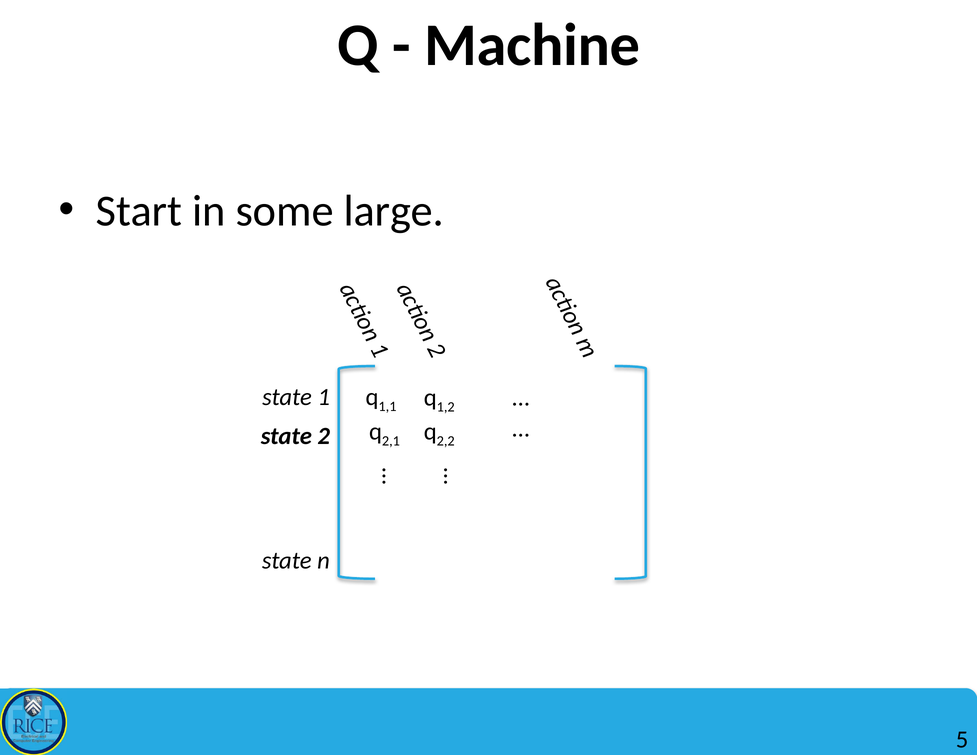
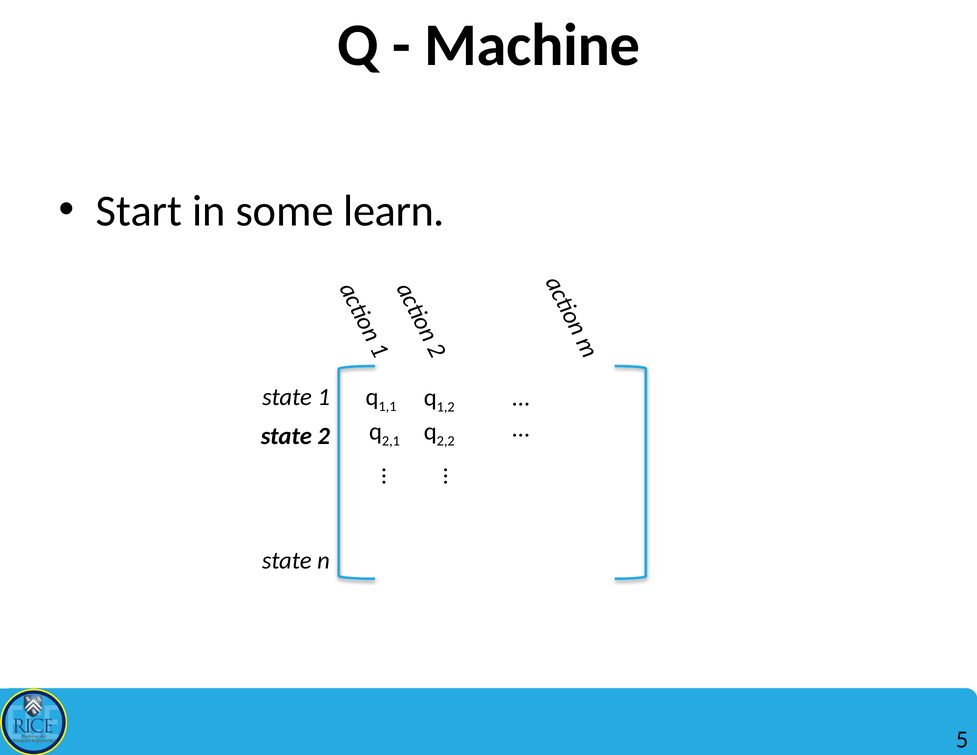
large: large -> learn
